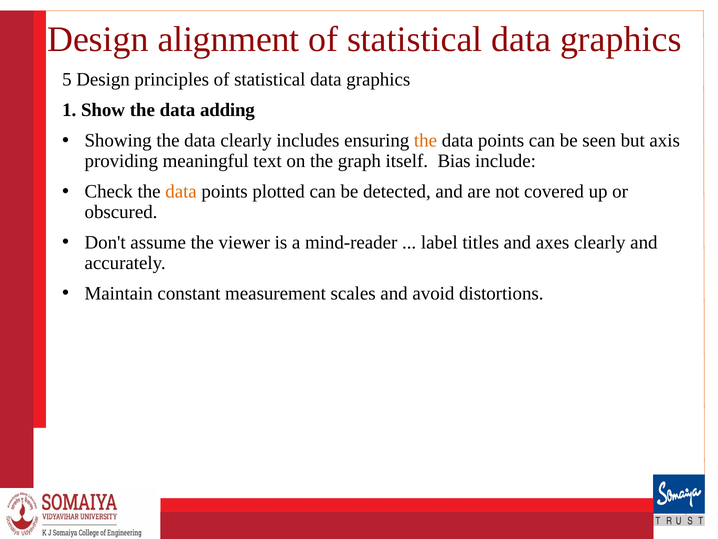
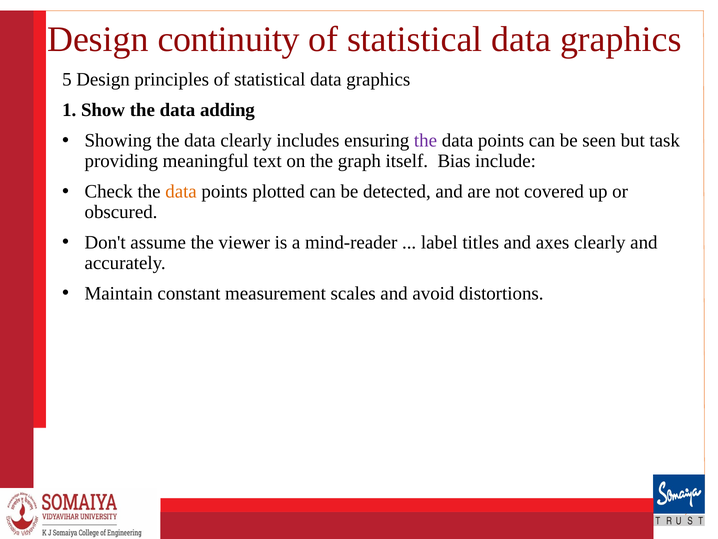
alignment: alignment -> continuity
the at (426, 140) colour: orange -> purple
axis: axis -> task
